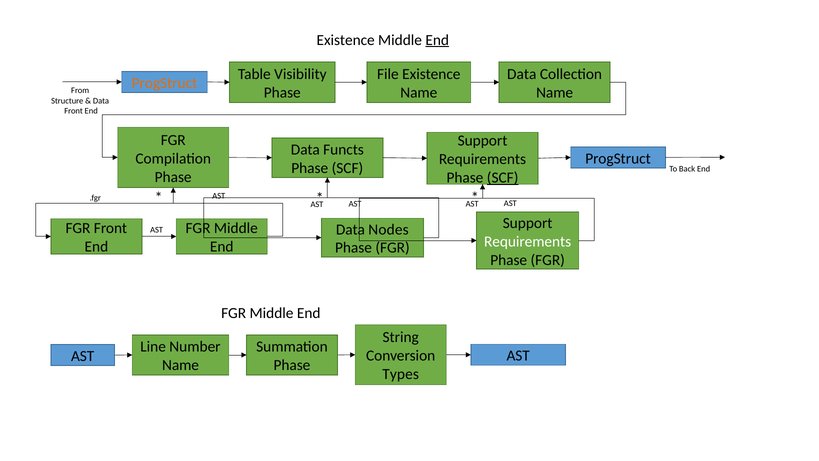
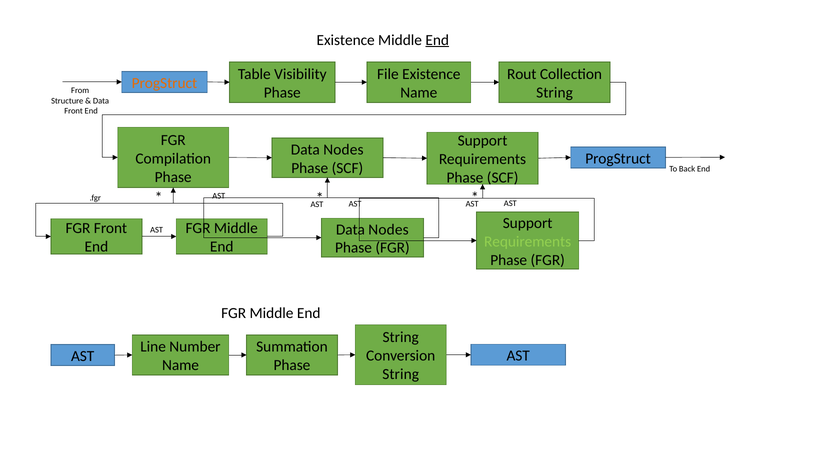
Data at (522, 74): Data -> Rout
Name at (555, 92): Name -> String
Functs at (344, 149): Functs -> Nodes
SCF at (503, 178) underline: present -> none
Requirements at (528, 241) colour: white -> light green
Types at (401, 374): Types -> String
